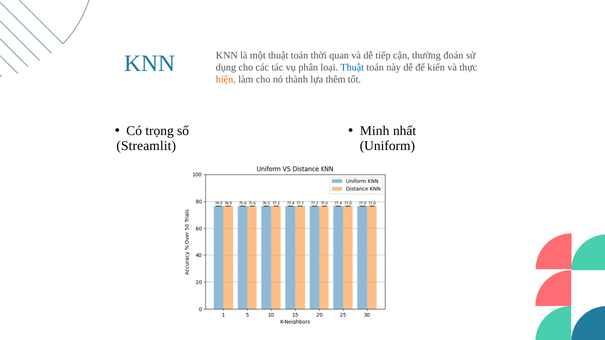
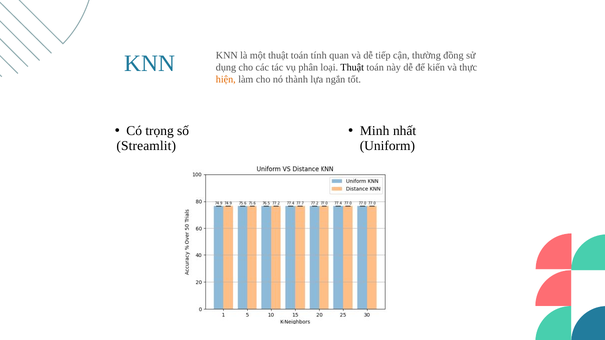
thời: thời -> tính
đoán: đoán -> đồng
Thuật at (352, 68) colour: blue -> black
thêm: thêm -> ngắn
